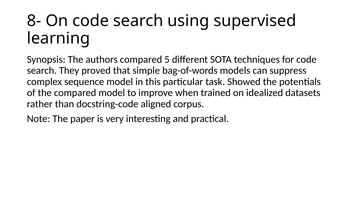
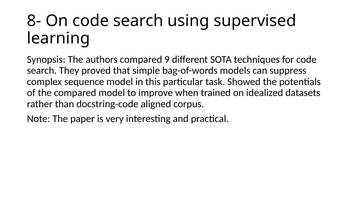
5: 5 -> 9
